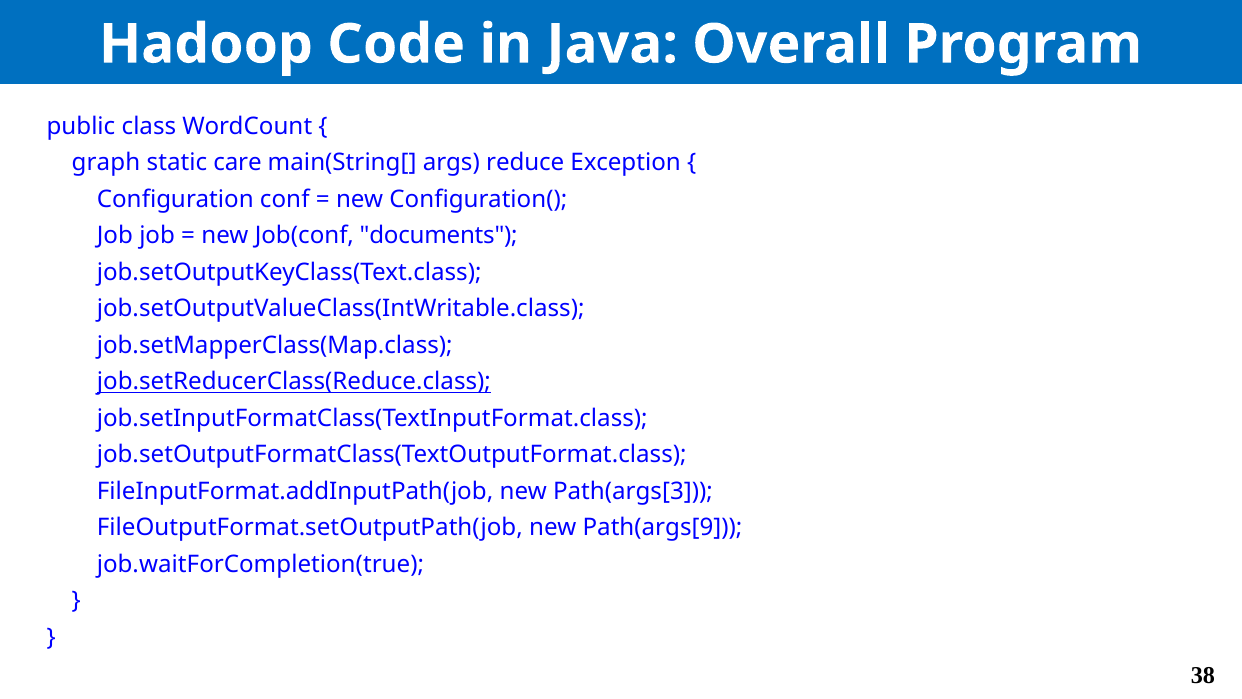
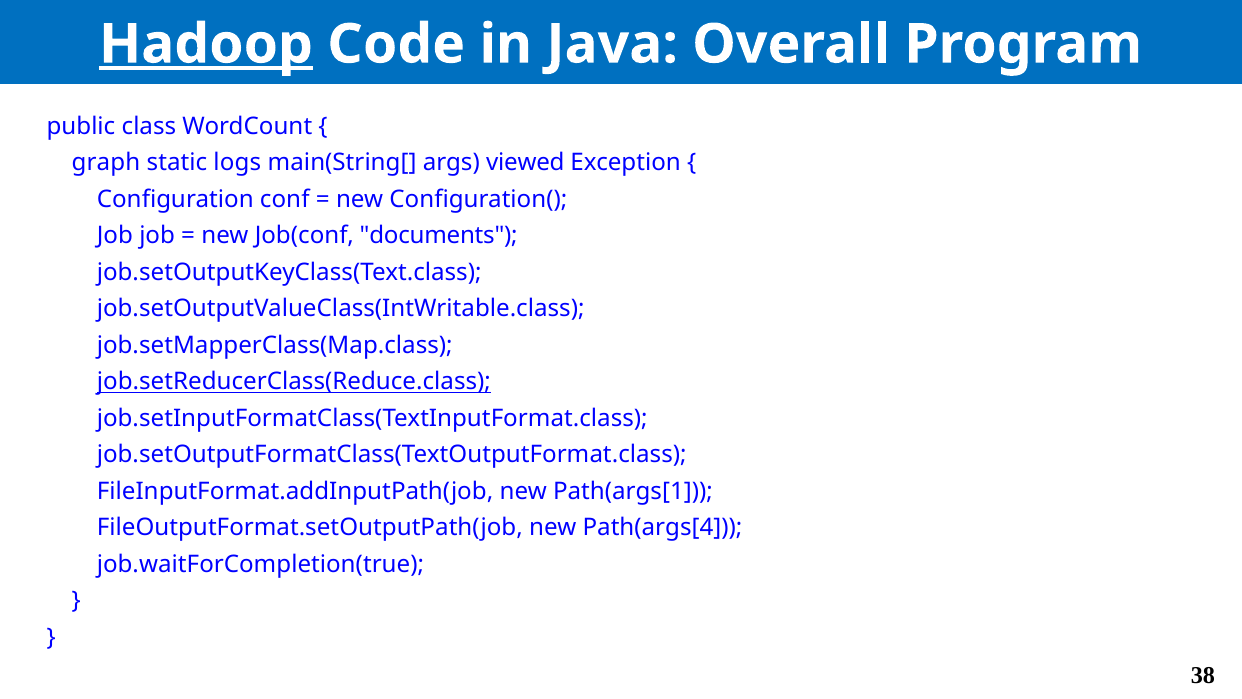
Hadoop underline: none -> present
care: care -> logs
reduce: reduce -> viewed
Path(args[3: Path(args[3 -> Path(args[1
Path(args[9: Path(args[9 -> Path(args[4
